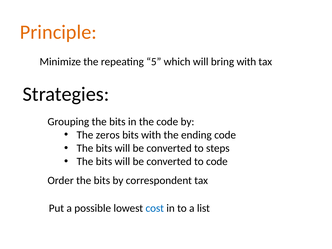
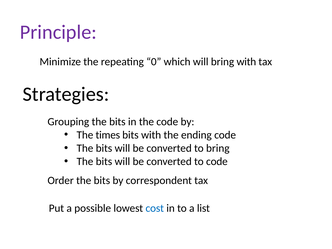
Principle colour: orange -> purple
5: 5 -> 0
zeros: zeros -> times
to steps: steps -> bring
